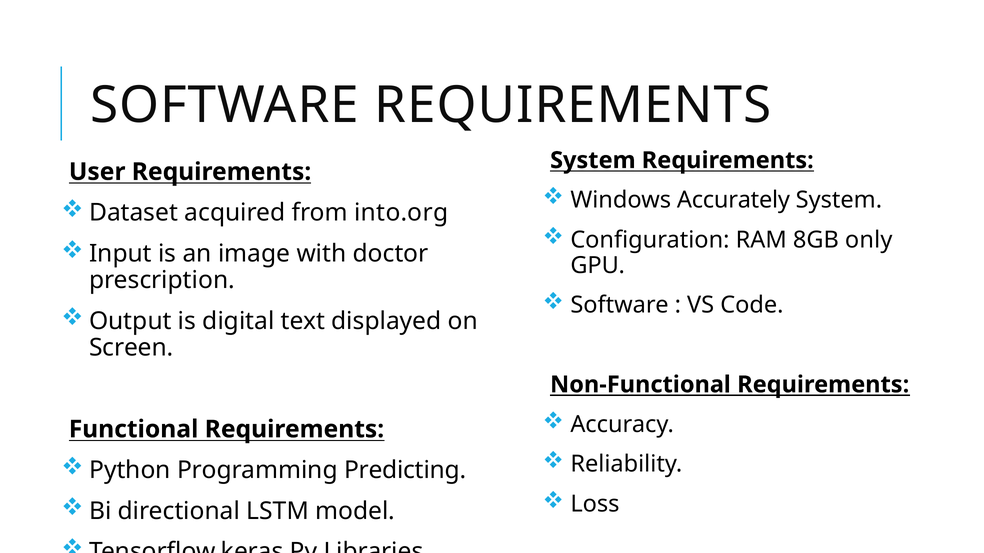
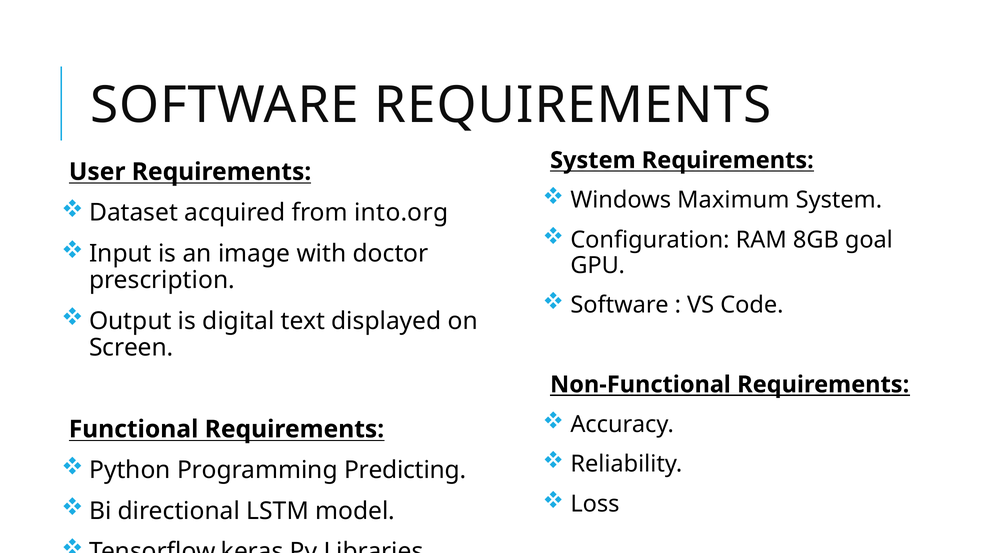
Accurately: Accurately -> Maximum
only: only -> goal
